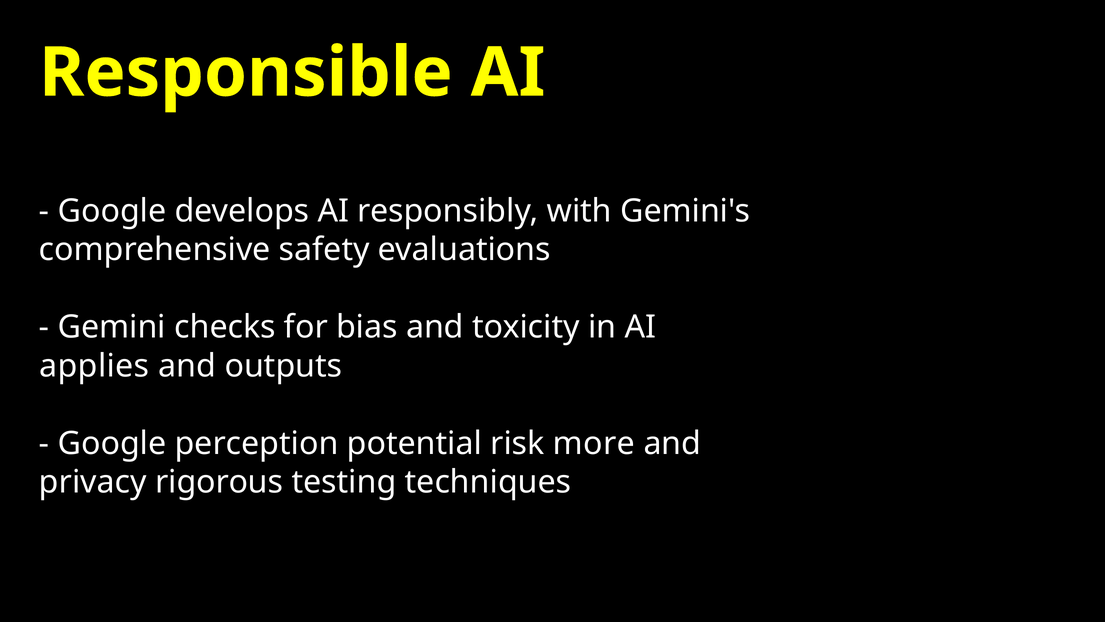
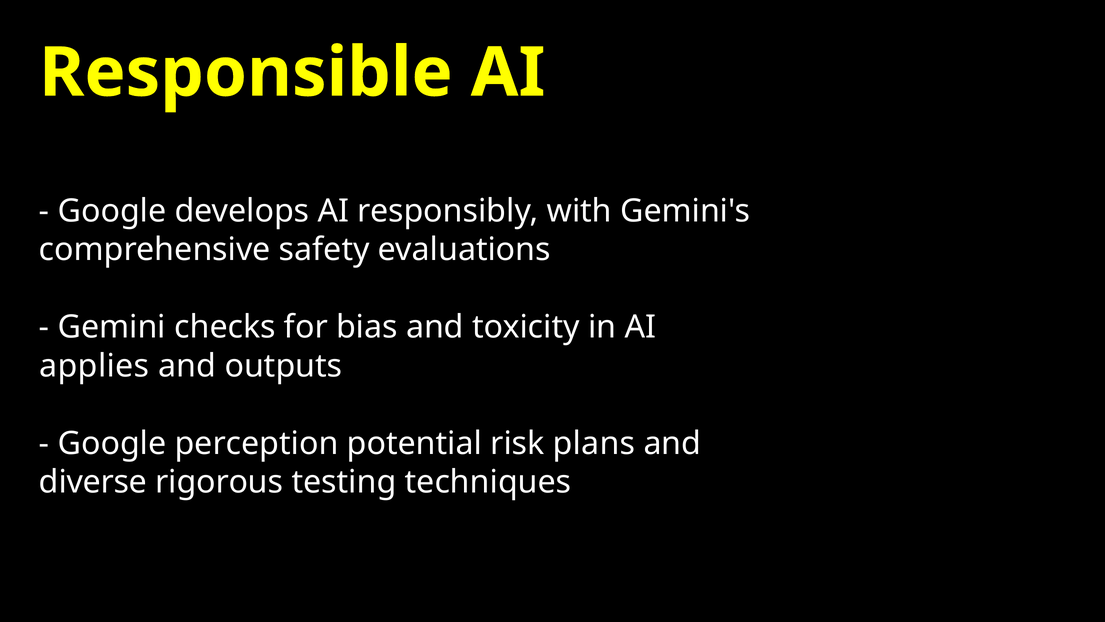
more: more -> plans
privacy: privacy -> diverse
